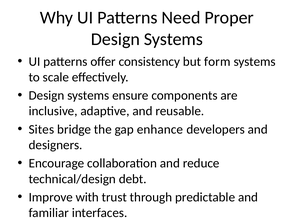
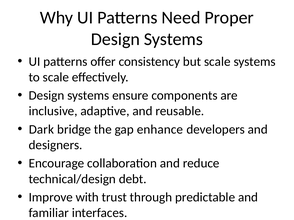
but form: form -> scale
Sites: Sites -> Dark
